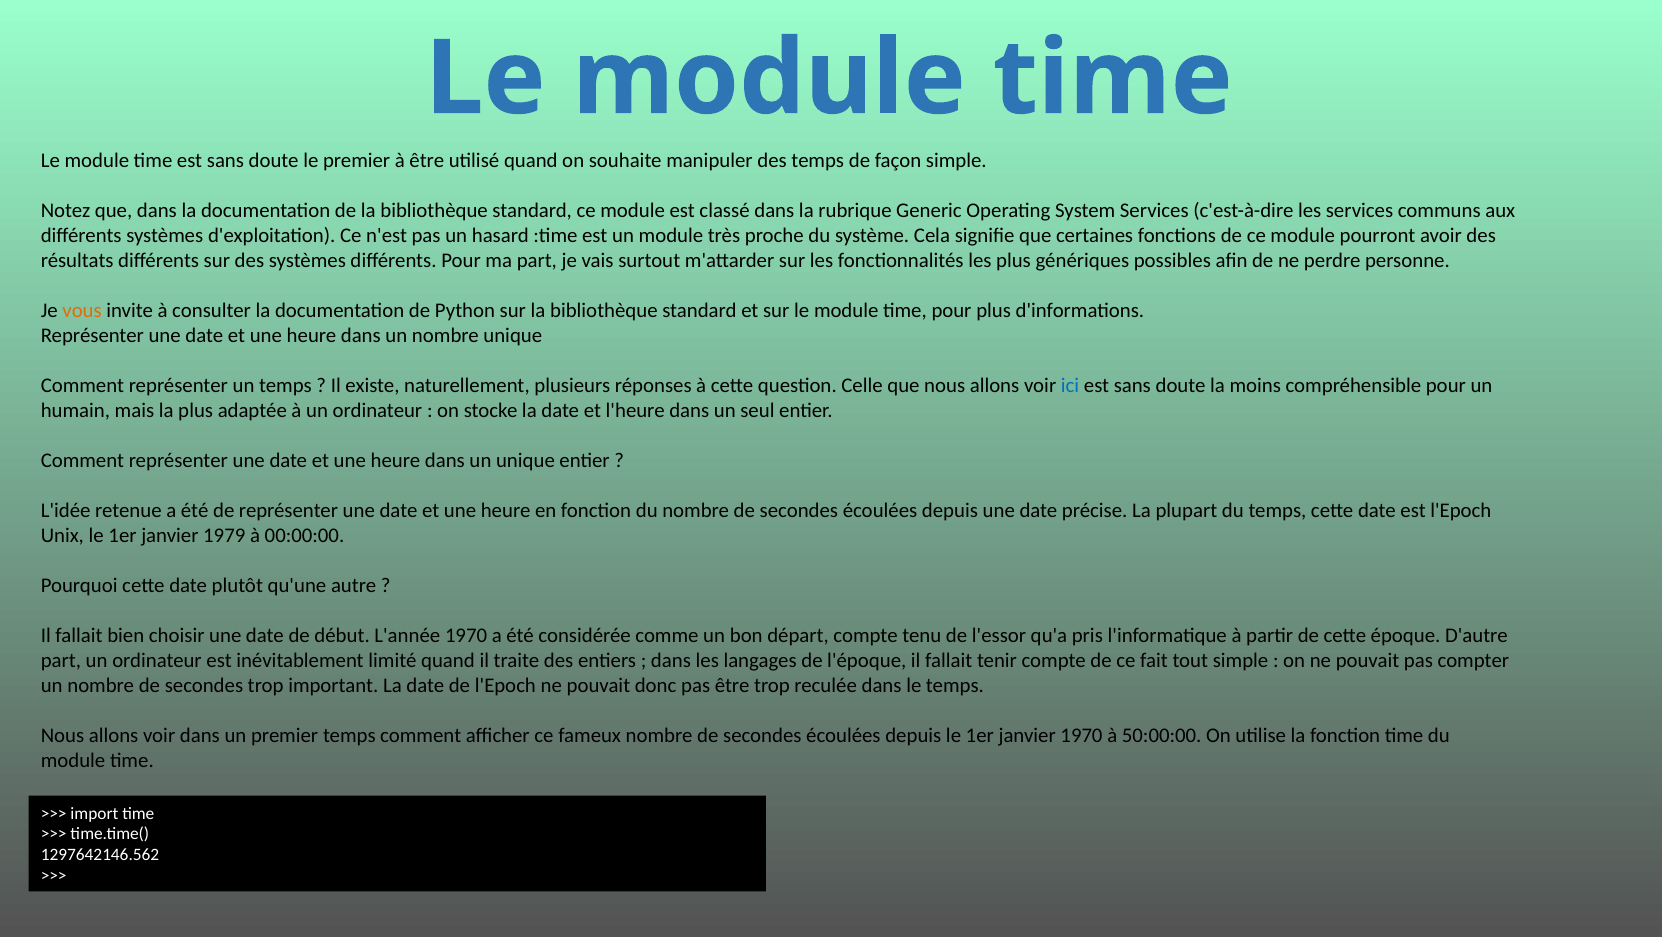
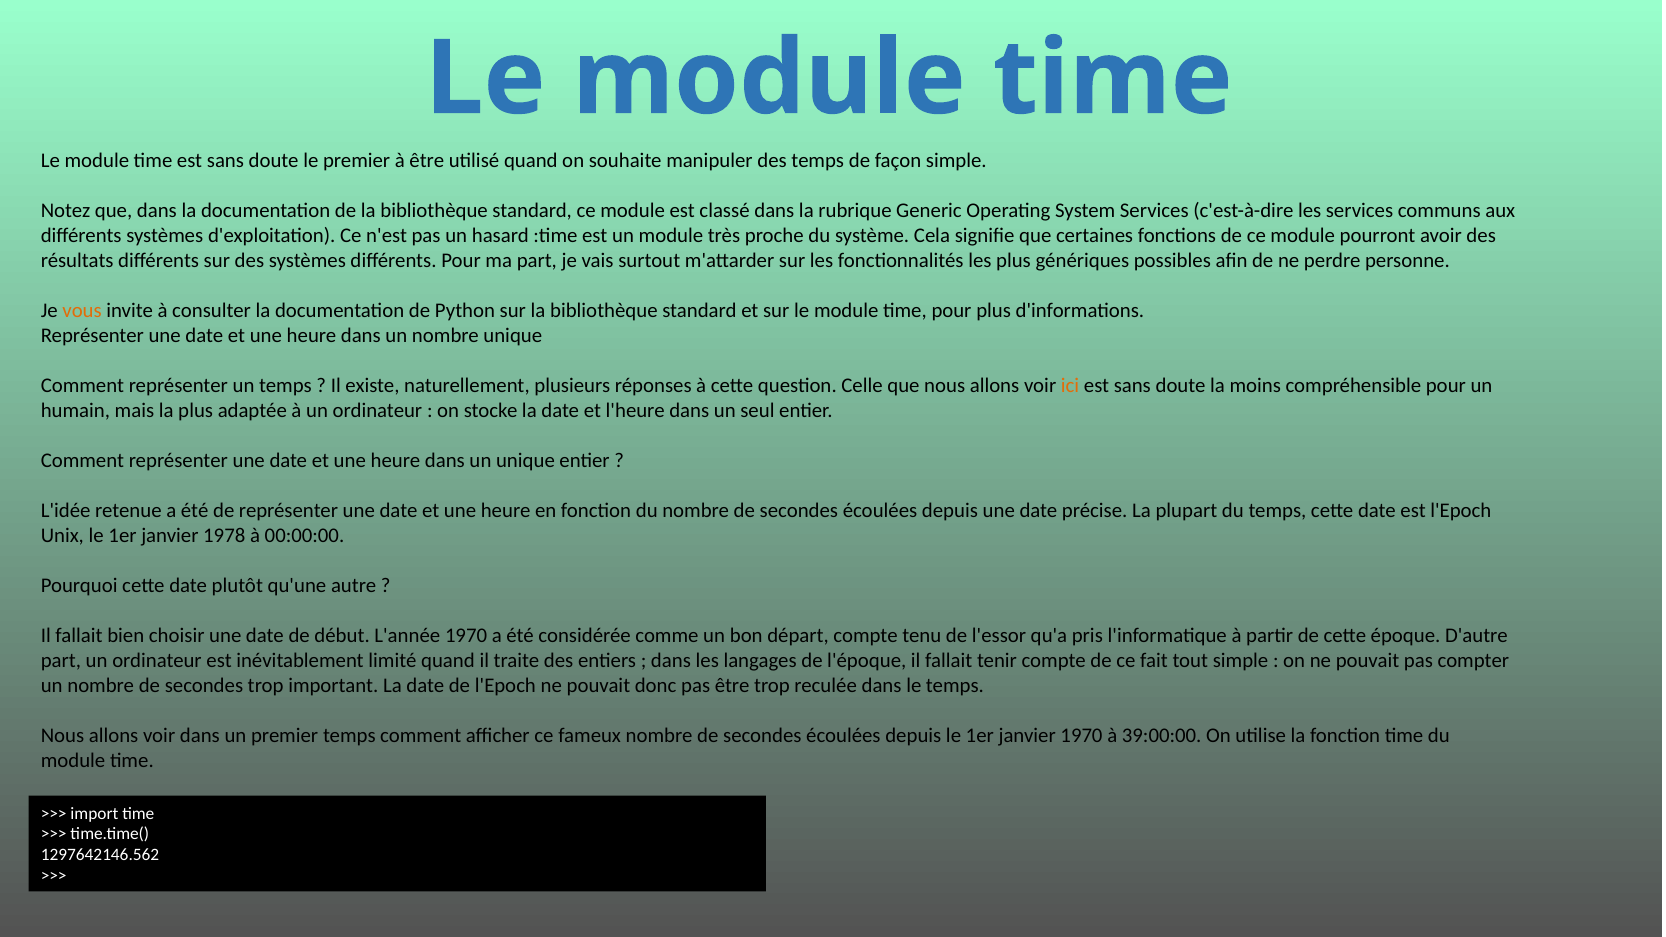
ici colour: blue -> orange
1979: 1979 -> 1978
50:00:00: 50:00:00 -> 39:00:00
